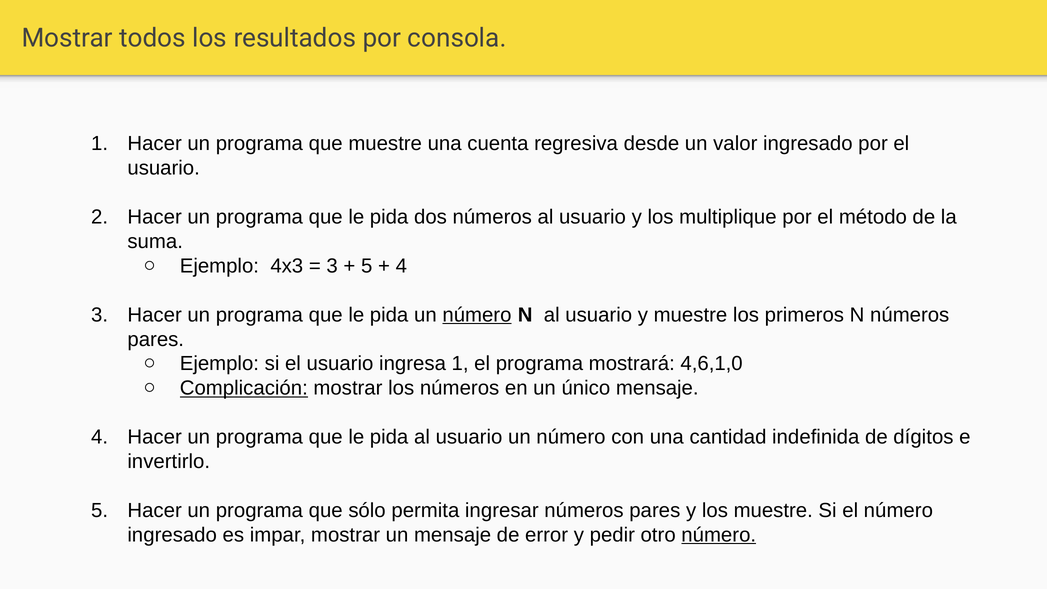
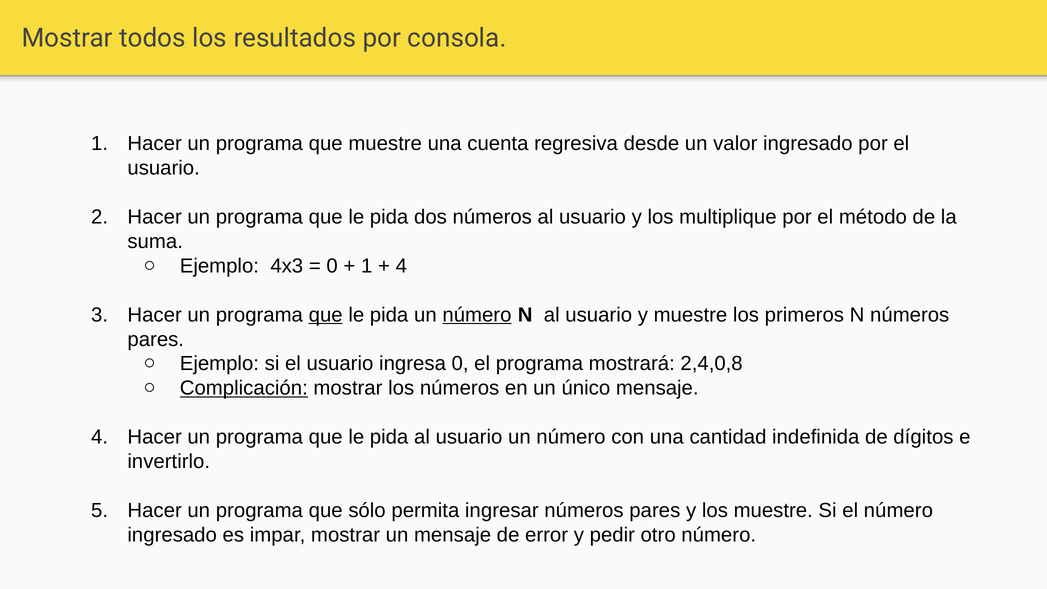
3 at (332, 266): 3 -> 0
5 at (367, 266): 5 -> 1
que at (326, 315) underline: none -> present
ingresa 1: 1 -> 0
4,6,1,0: 4,6,1,0 -> 2,4,0,8
número at (719, 535) underline: present -> none
